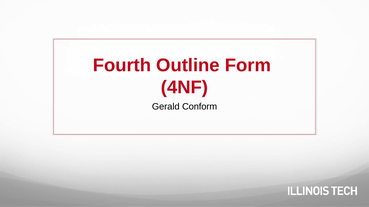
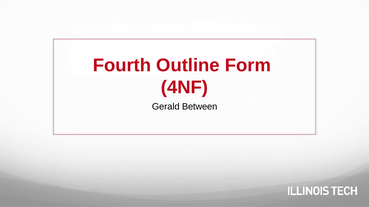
Conform: Conform -> Between
